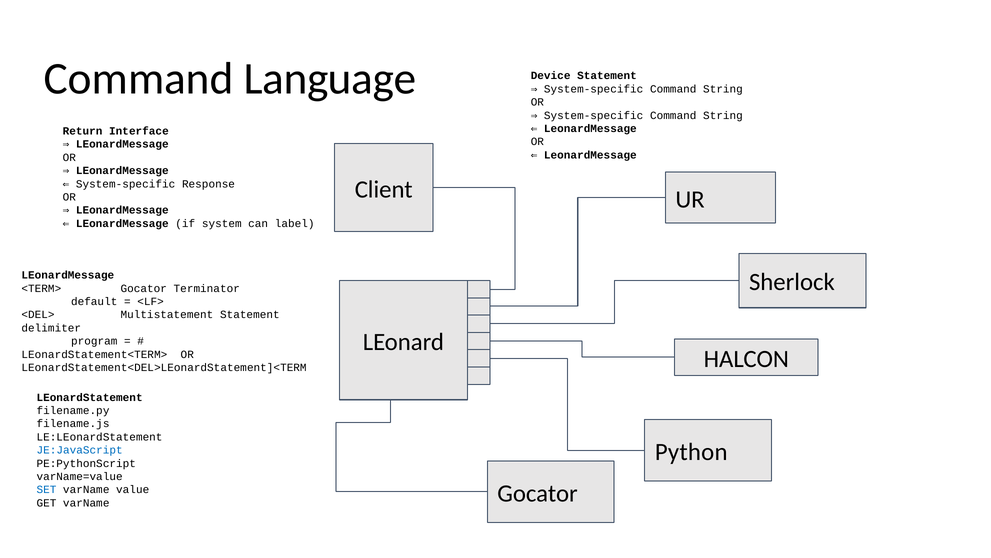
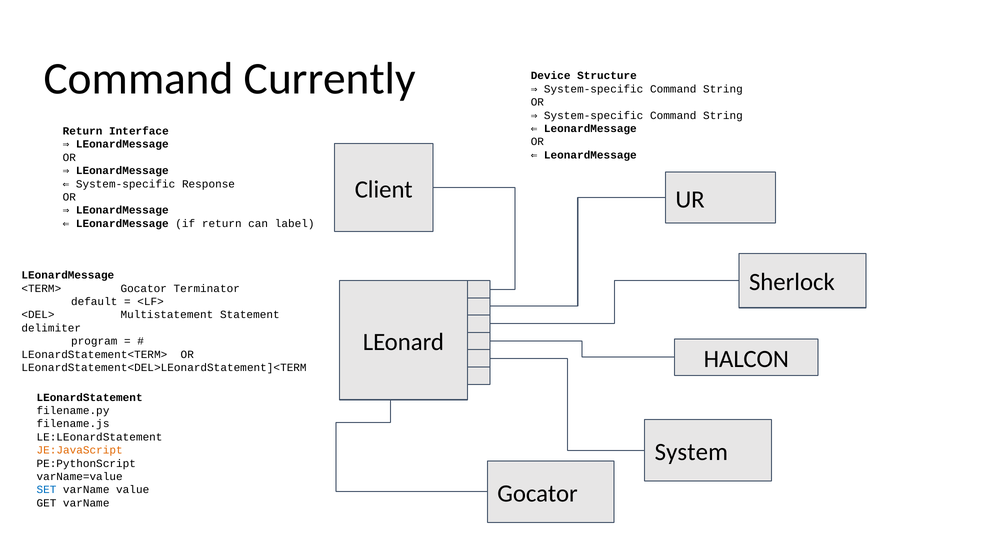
Language: Language -> Currently
Device Statement: Statement -> Structure
if system: system -> return
Python: Python -> System
JE:JavaScript colour: blue -> orange
